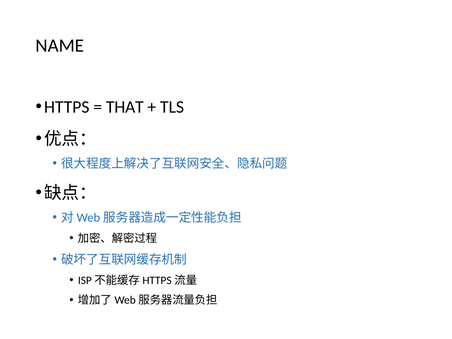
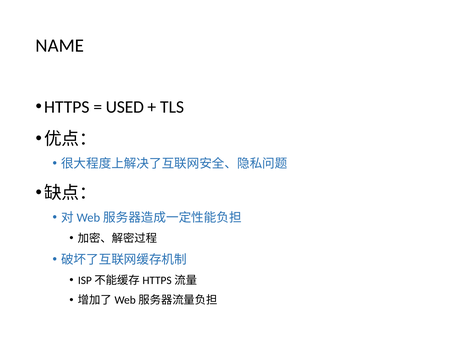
THAT: THAT -> USED
